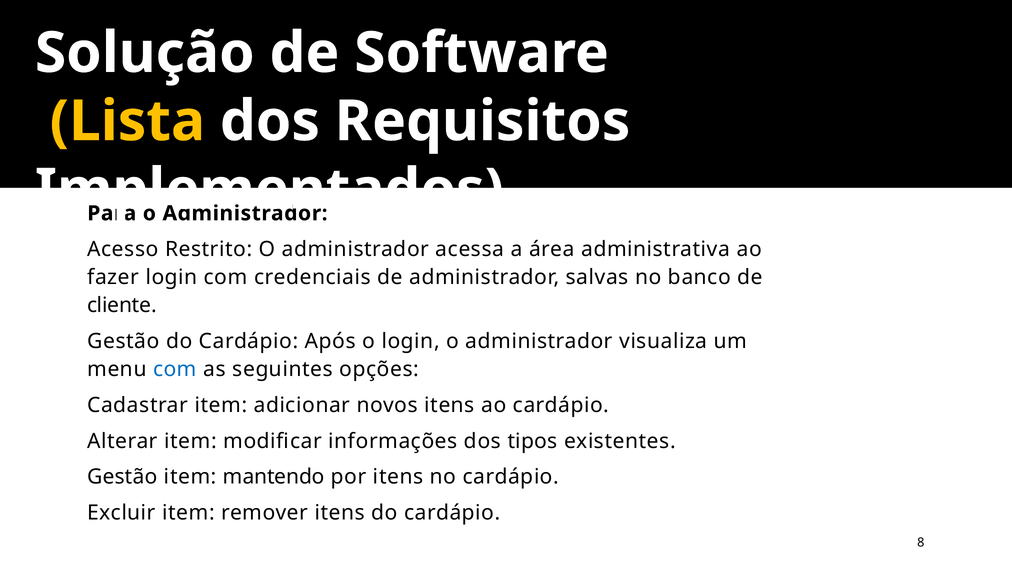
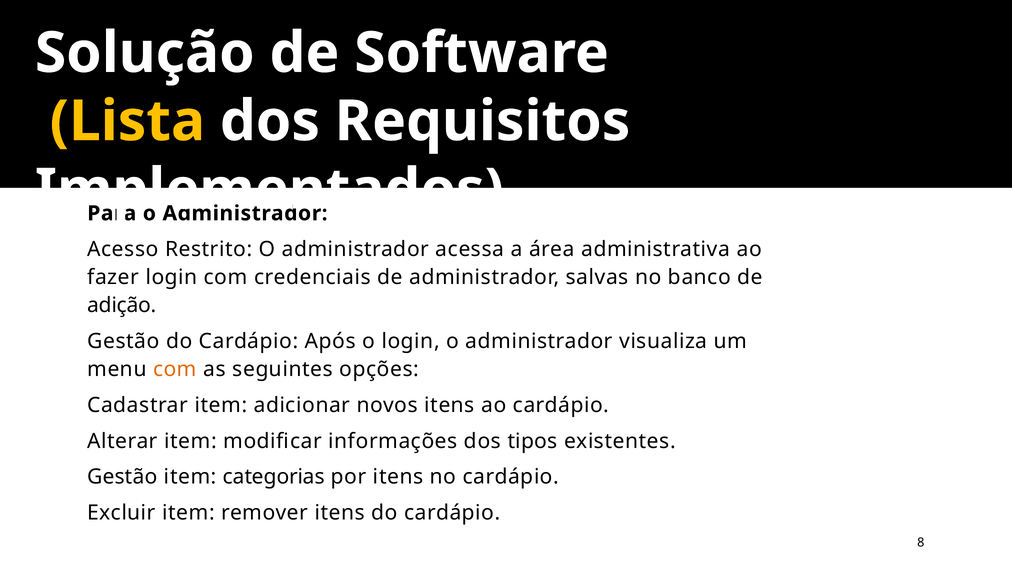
cliente: cliente -> adição
com at (175, 370) colour: blue -> orange
mantendo: mantendo -> categorias
